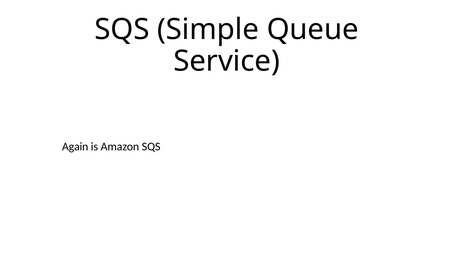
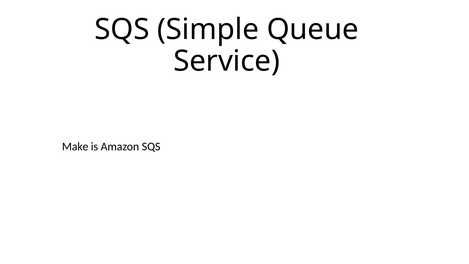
Again: Again -> Make
